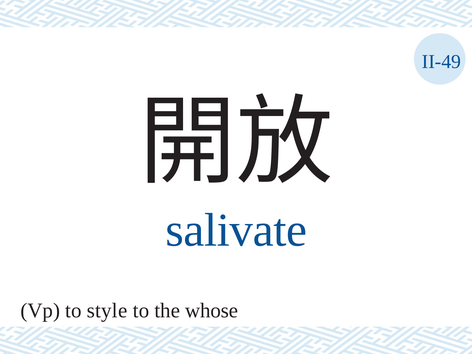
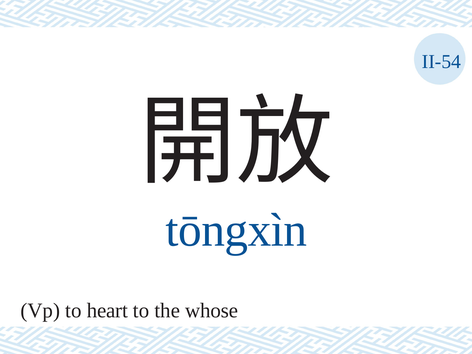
II-49: II-49 -> II-54
salivate: salivate -> tōngxìn
style: style -> heart
